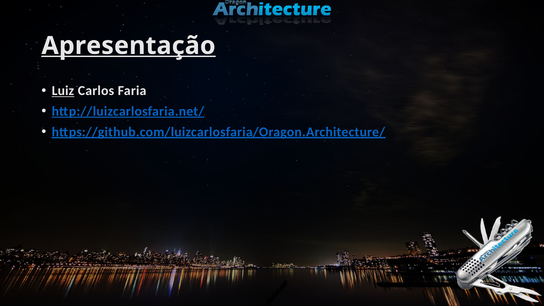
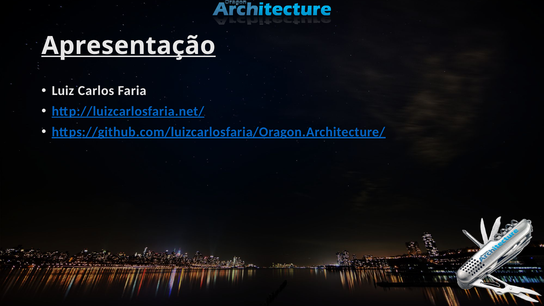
Luiz underline: present -> none
